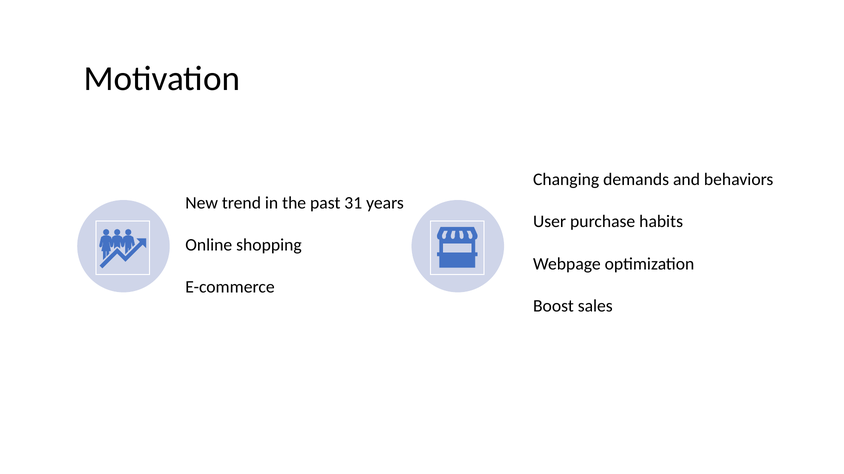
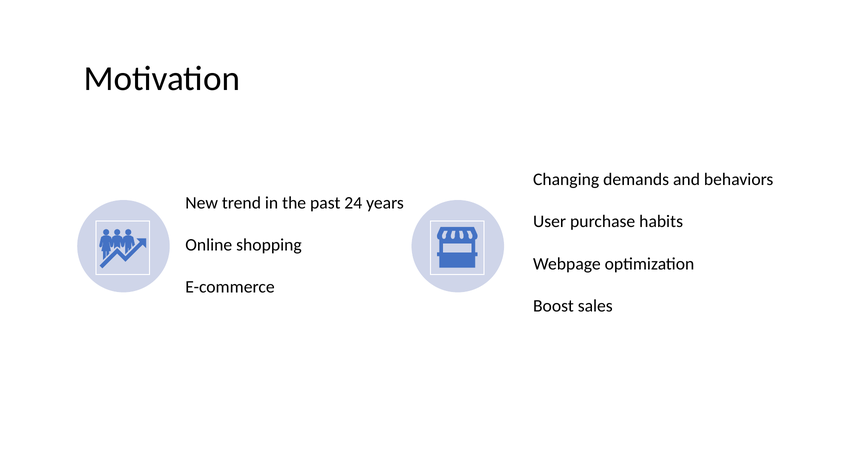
31: 31 -> 24
